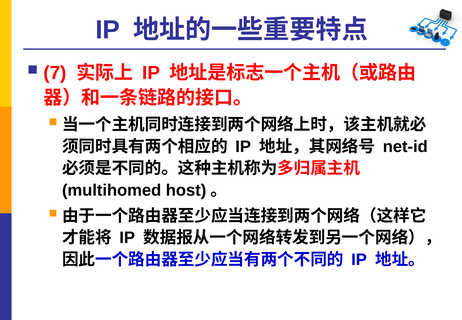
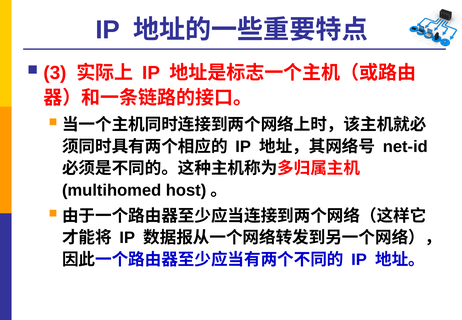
7: 7 -> 3
